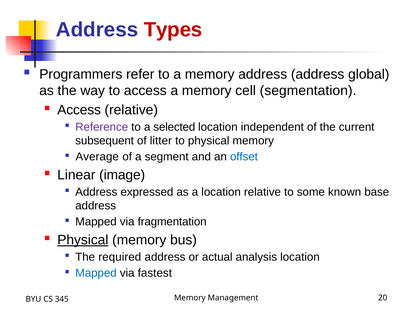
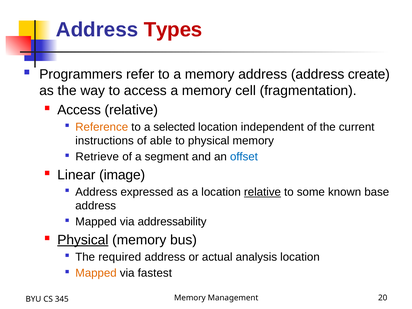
global: global -> create
segmentation: segmentation -> fragmentation
Reference colour: purple -> orange
subsequent: subsequent -> instructions
litter: litter -> able
Average: Average -> Retrieve
relative at (262, 192) underline: none -> present
fragmentation: fragmentation -> addressability
Mapped at (96, 273) colour: blue -> orange
